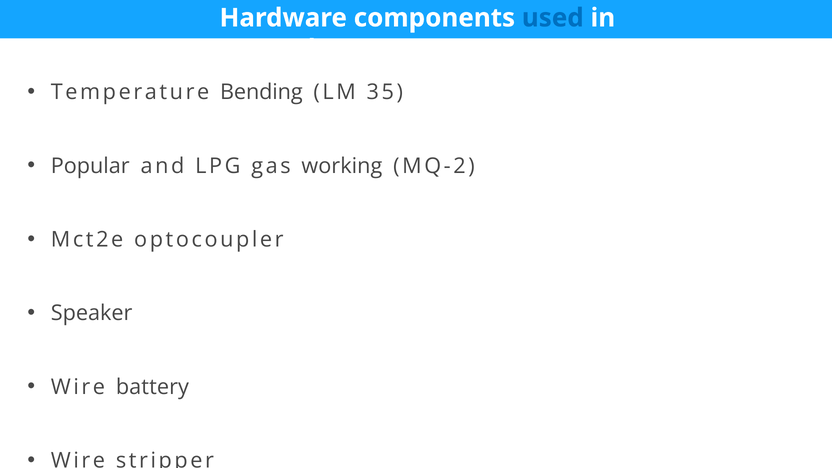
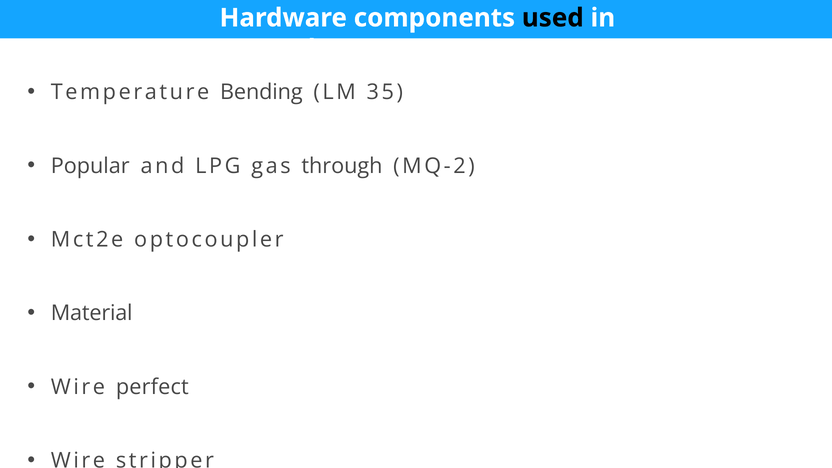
used colour: blue -> black
working: working -> through
Speaker: Speaker -> Material
battery: battery -> perfect
